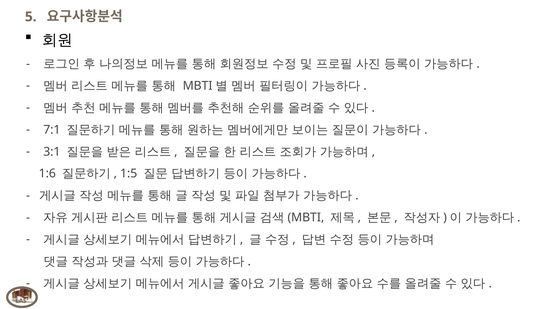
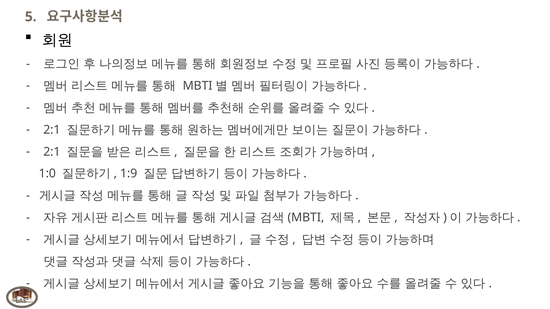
7:1 at (52, 130): 7:1 -> 2:1
3:1 at (52, 152): 3:1 -> 2:1
1:6: 1:6 -> 1:0
1:5: 1:5 -> 1:9
